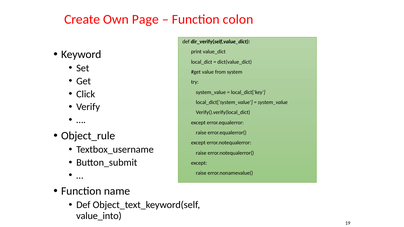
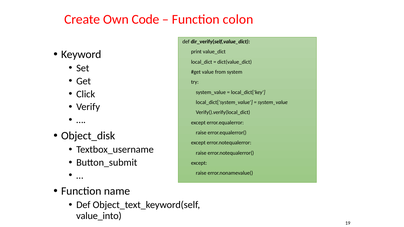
Page: Page -> Code
Object_rule: Object_rule -> Object_disk
